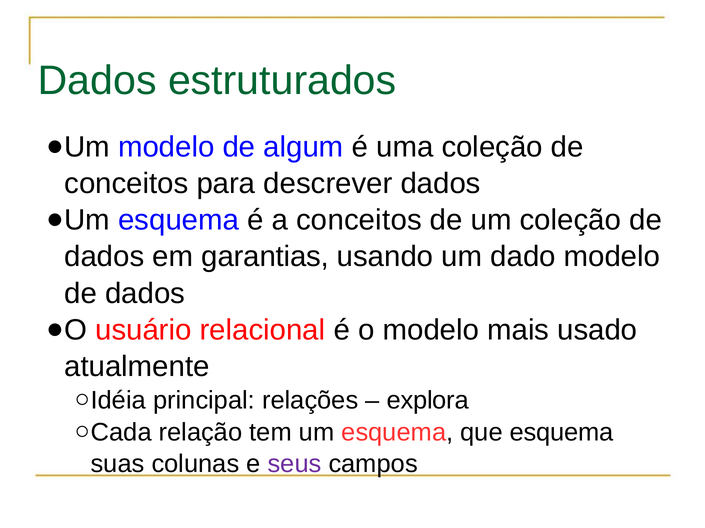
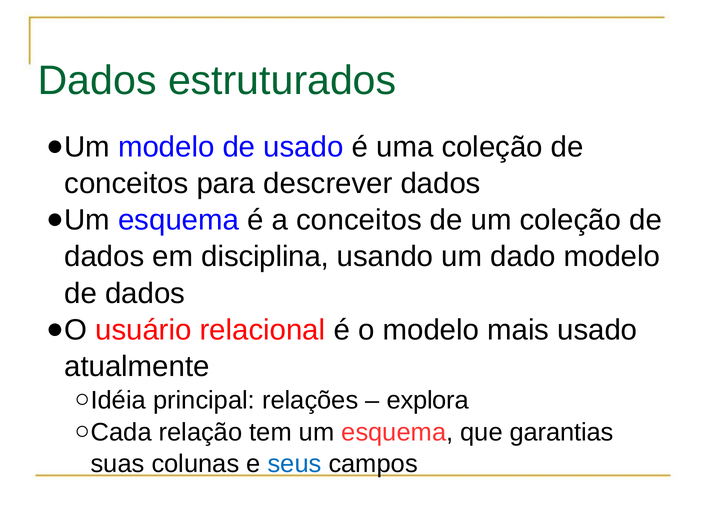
de algum: algum -> usado
garantias: garantias -> disciplina
que esquema: esquema -> garantias
seus colour: purple -> blue
